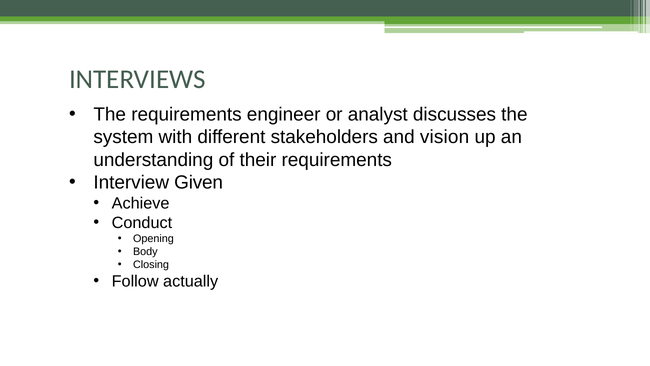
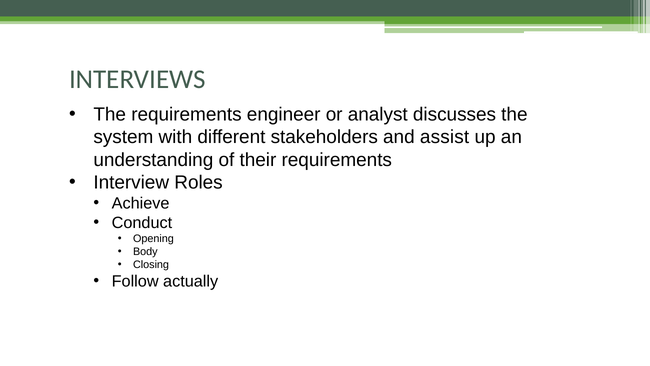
vision: vision -> assist
Given: Given -> Roles
